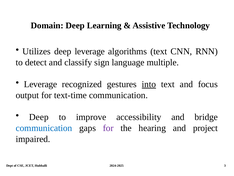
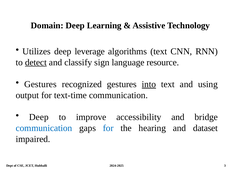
detect underline: none -> present
multiple: multiple -> resource
Leverage at (41, 84): Leverage -> Gestures
focus: focus -> using
for at (108, 128) colour: purple -> blue
project: project -> dataset
